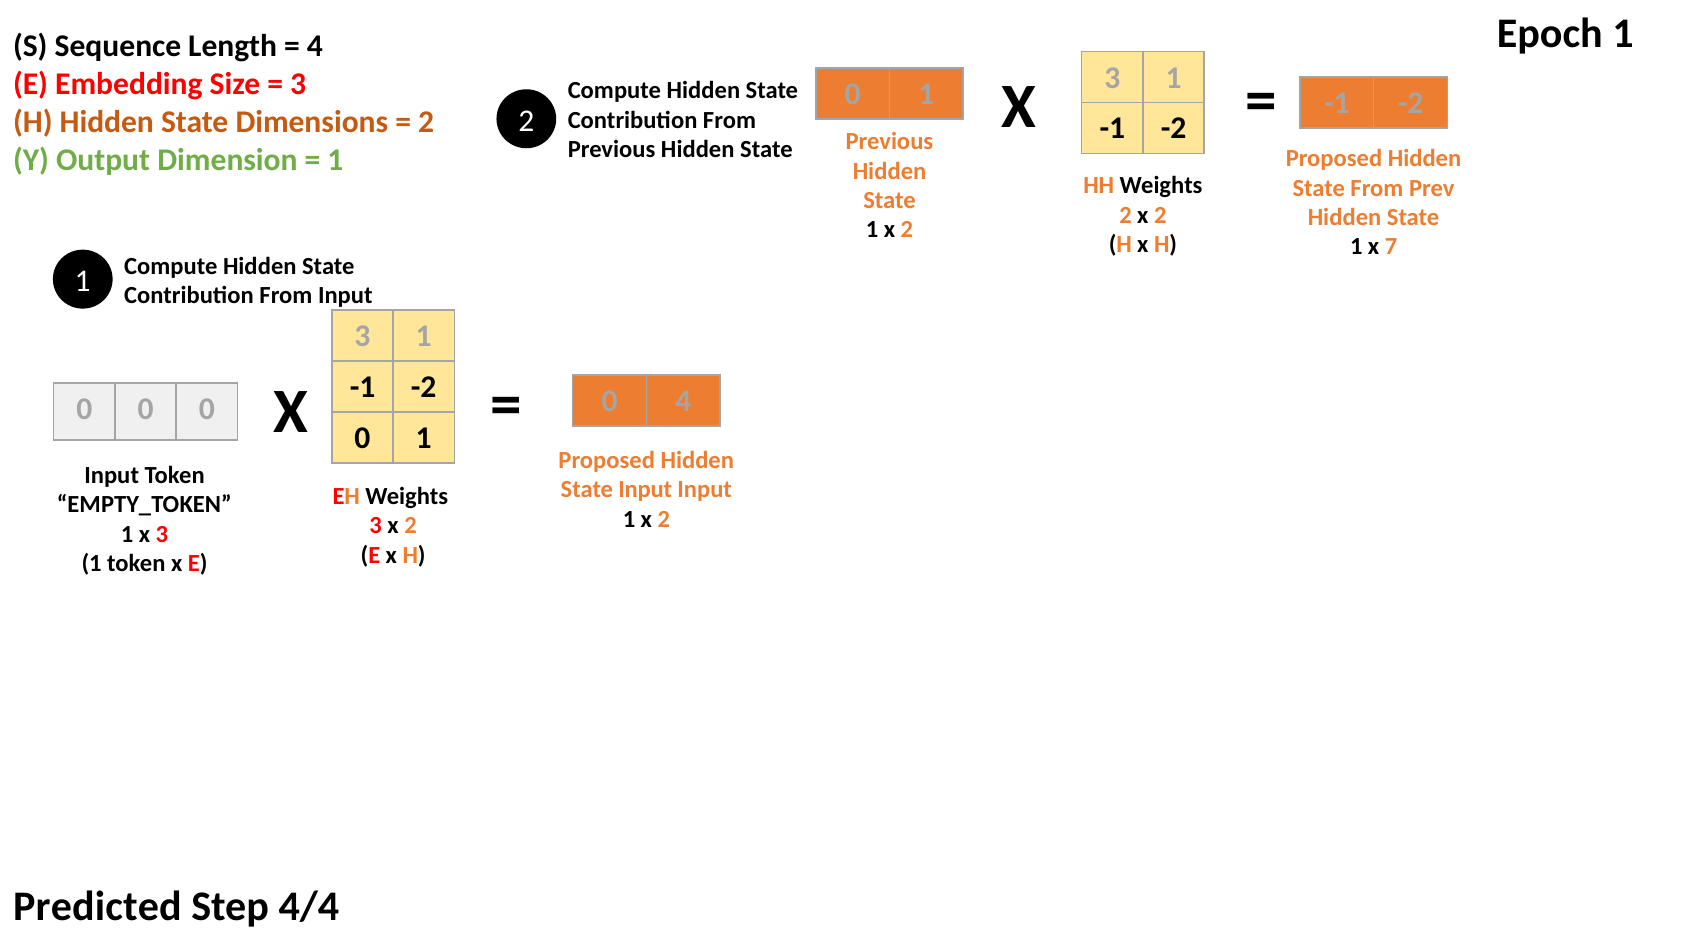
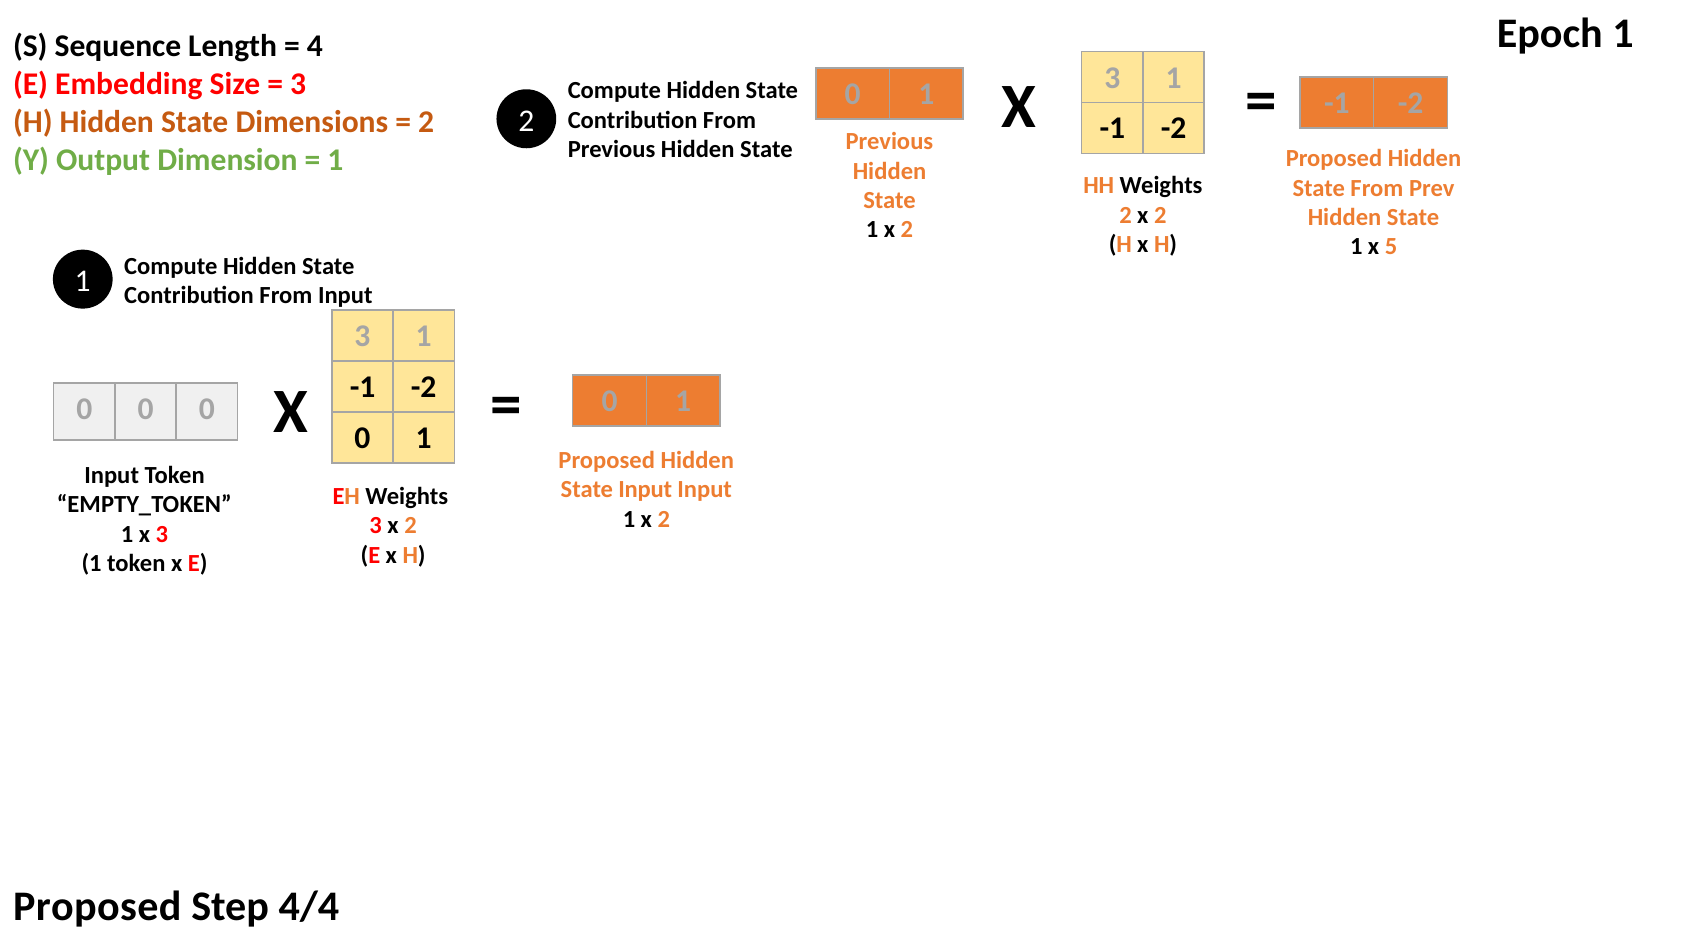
7: 7 -> 5
X 0 4: 4 -> 1
Predicted at (97, 907): Predicted -> Proposed
